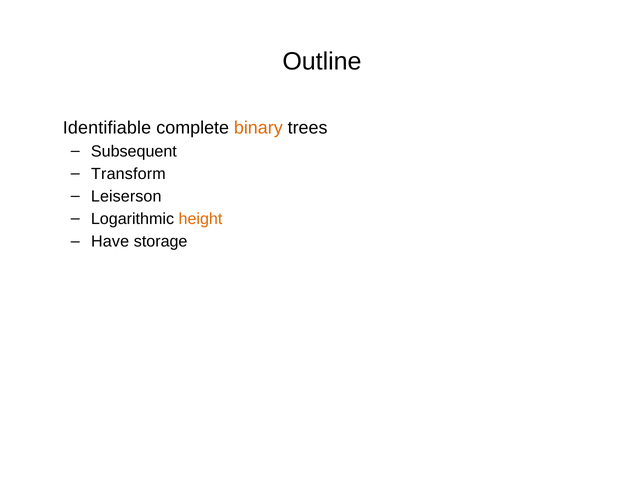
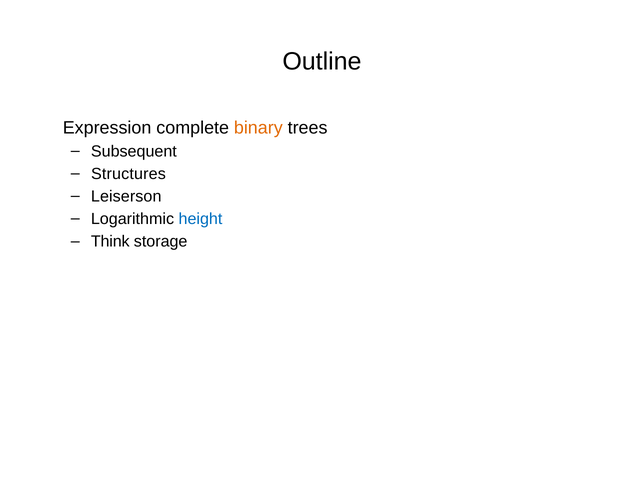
Identifiable: Identifiable -> Expression
Transform: Transform -> Structures
height colour: orange -> blue
Have: Have -> Think
